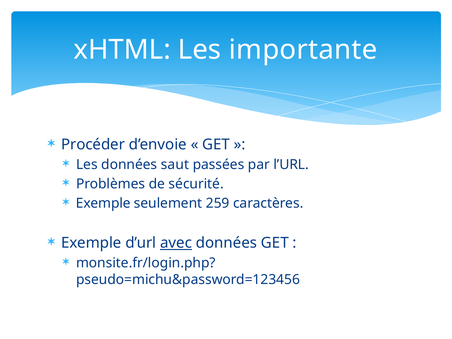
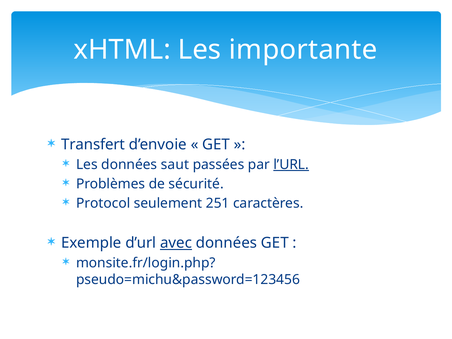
Procéder: Procéder -> Transfert
l’URL underline: none -> present
Exemple at (103, 203): Exemple -> Protocol
259: 259 -> 251
